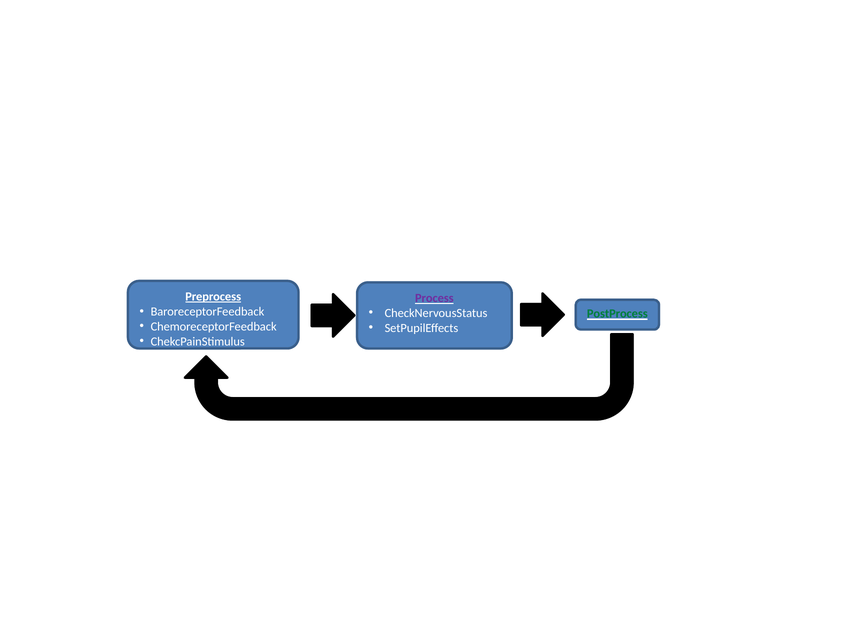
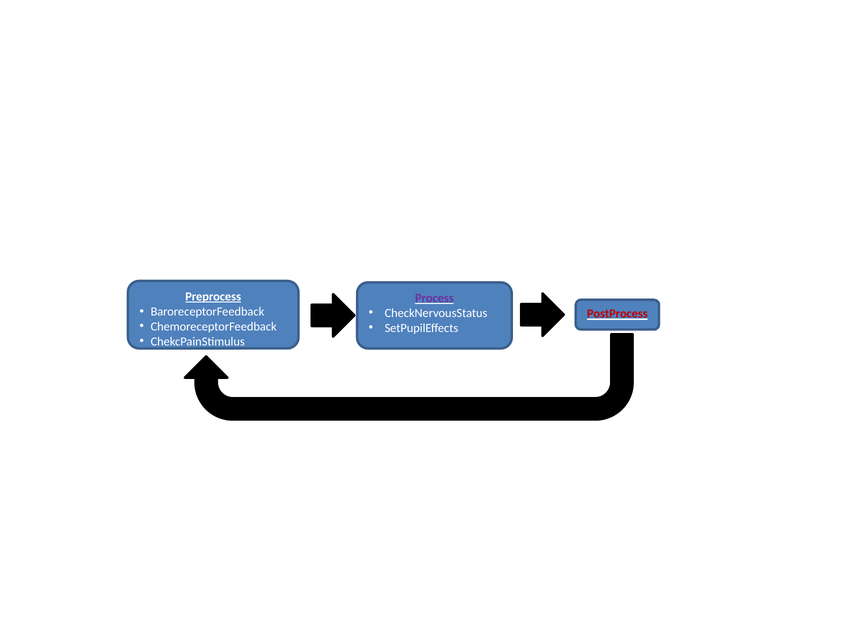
PostProcess colour: green -> red
